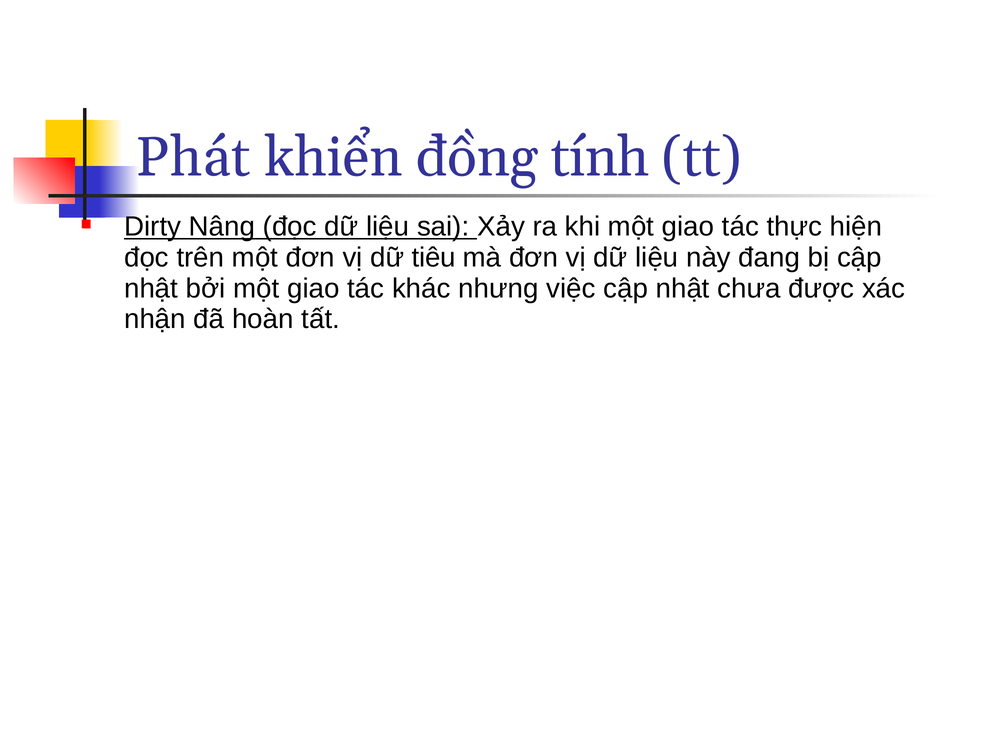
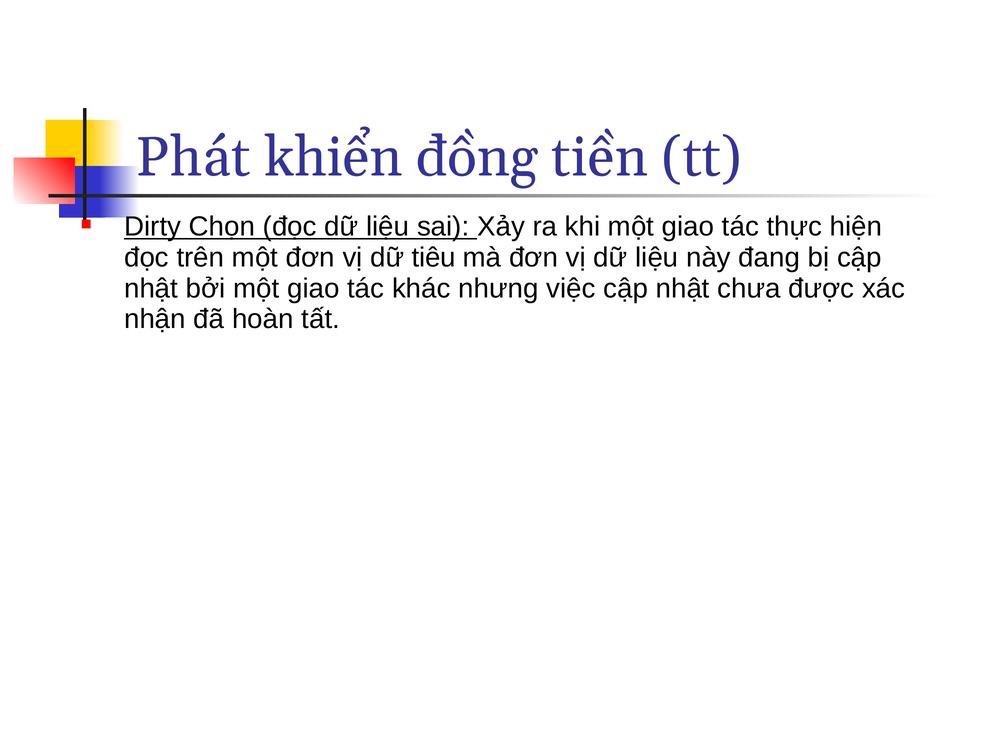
tính: tính -> tiền
Nâng: Nâng -> Chọn
